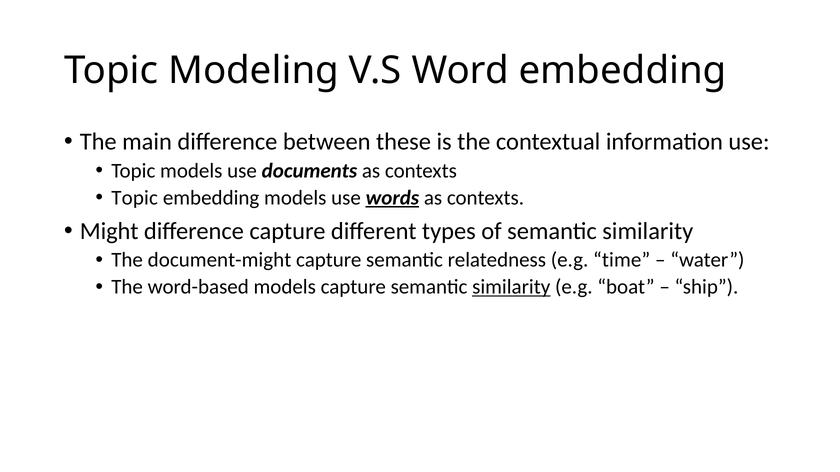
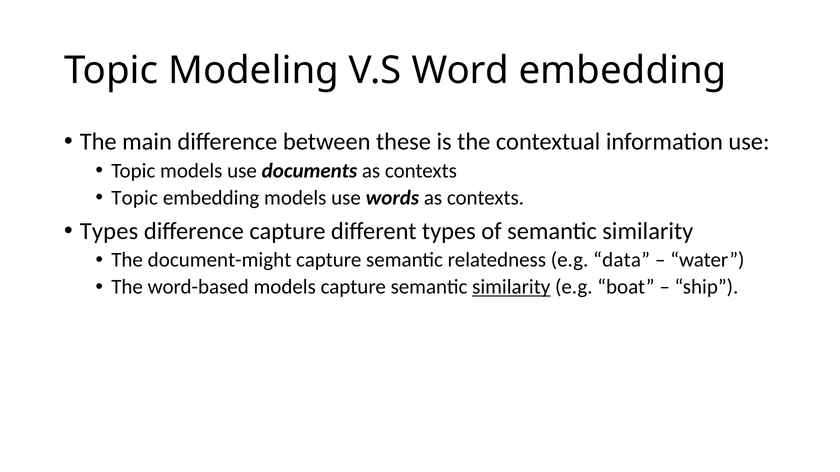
words underline: present -> none
Might at (109, 231): Might -> Types
time: time -> data
